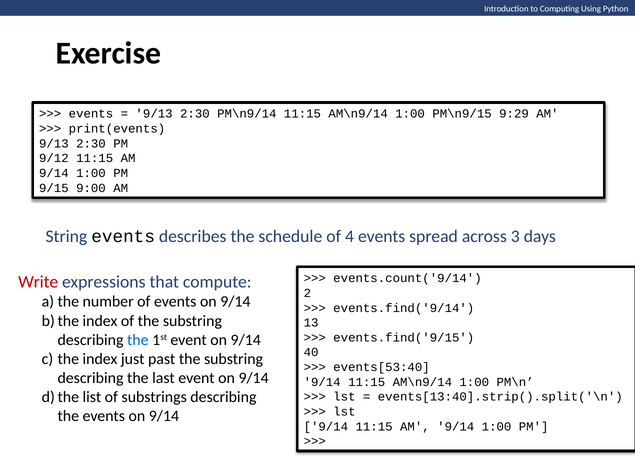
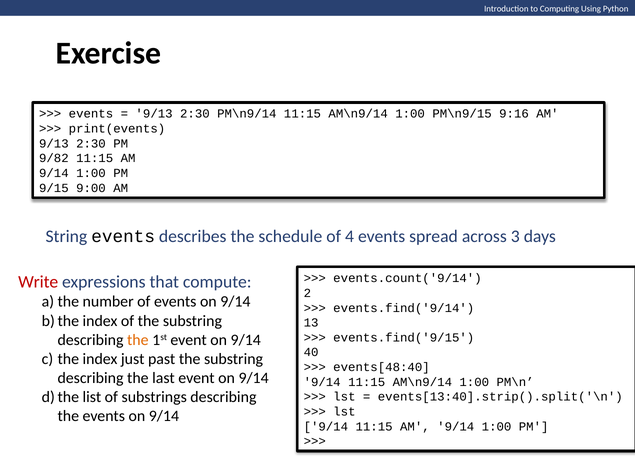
9:29: 9:29 -> 9:16
9/12: 9/12 -> 9/82
the at (138, 340) colour: blue -> orange
events[53:40: events[53:40 -> events[48:40
